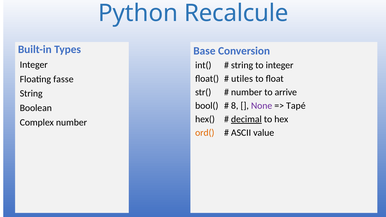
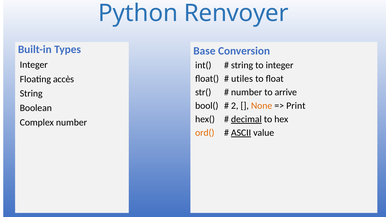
Recalcule: Recalcule -> Renvoyer
fasse: fasse -> accès
8: 8 -> 2
None colour: purple -> orange
Tapé: Tapé -> Print
ASCII underline: none -> present
